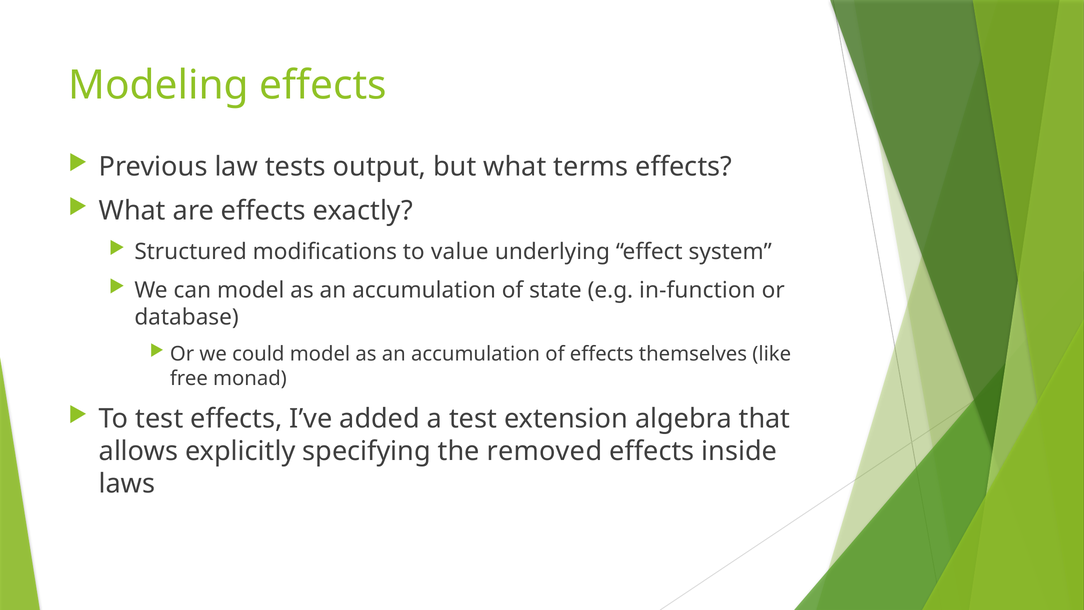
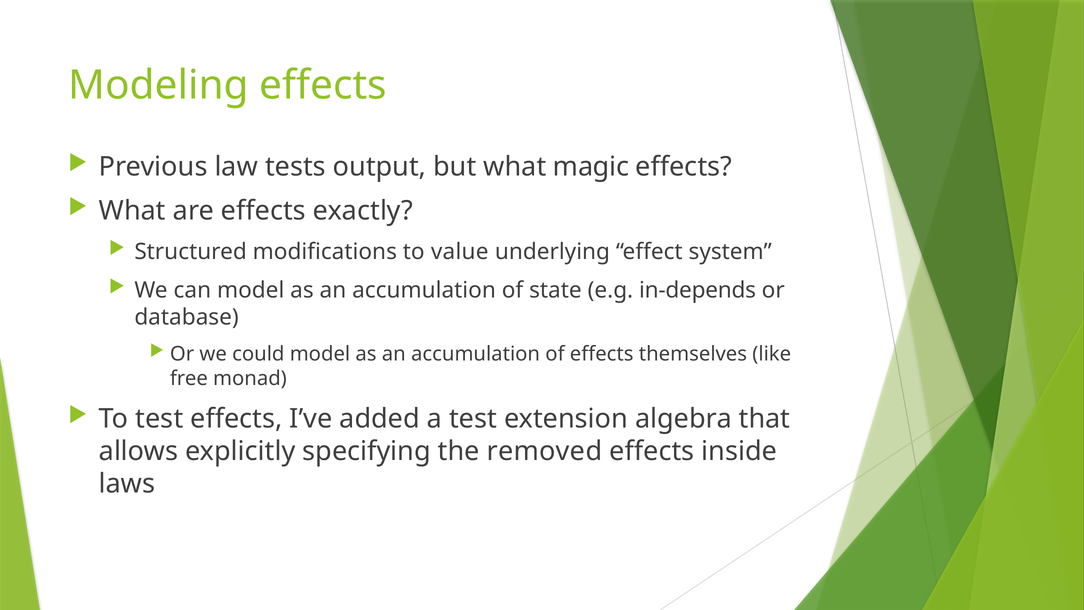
terms: terms -> magic
in-function: in-function -> in-depends
